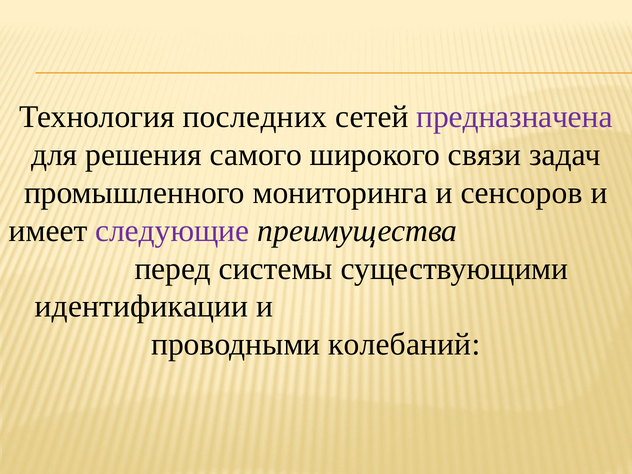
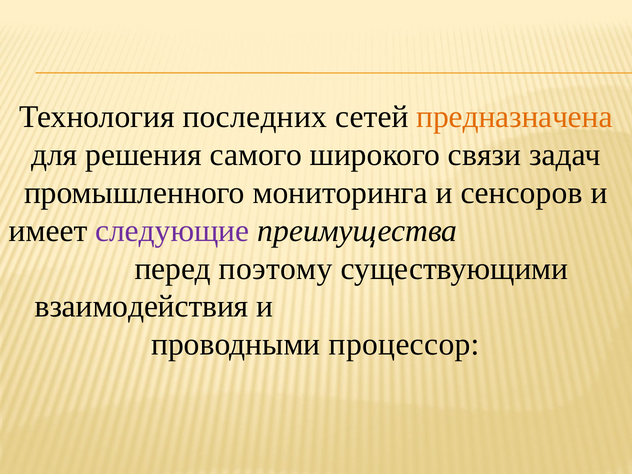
предназначена colour: purple -> orange
системы: системы -> поэтому
идентификации: идентификации -> взаимодействия
колебаний: колебаний -> процессор
